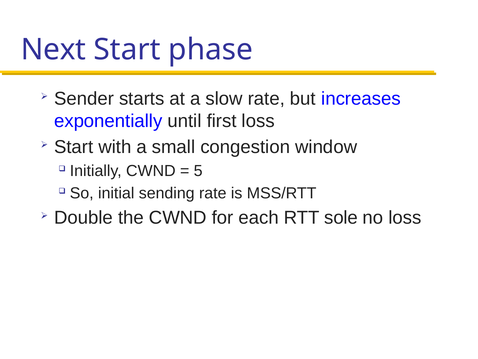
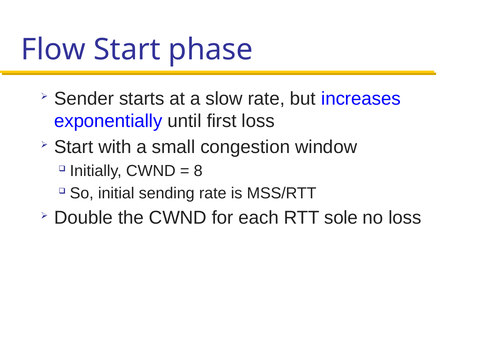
Next: Next -> Flow
5: 5 -> 8
